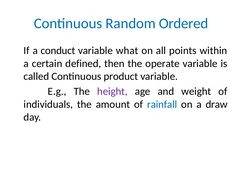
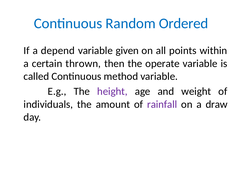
conduct: conduct -> depend
what: what -> given
defined: defined -> thrown
product: product -> method
rainfall colour: blue -> purple
